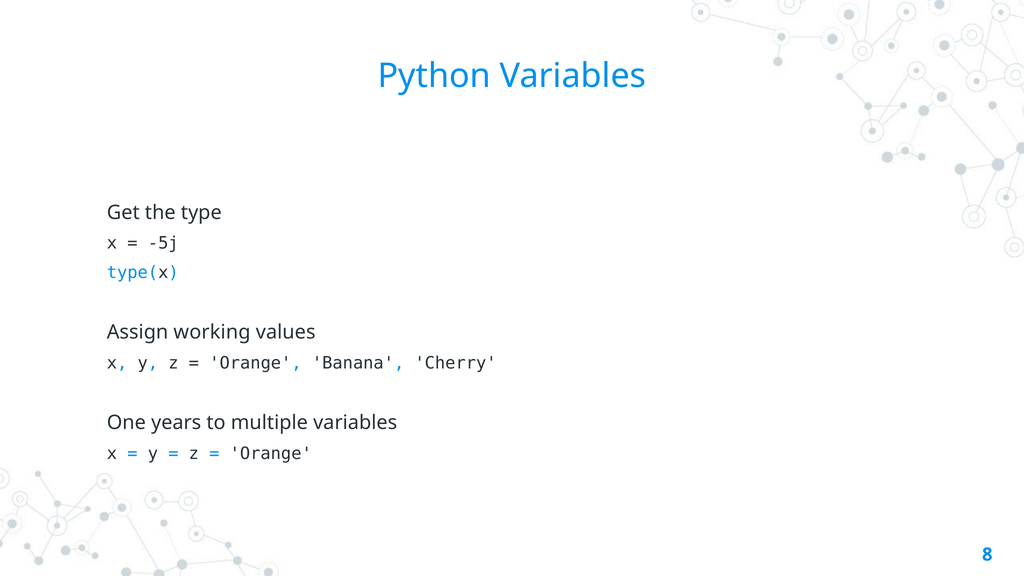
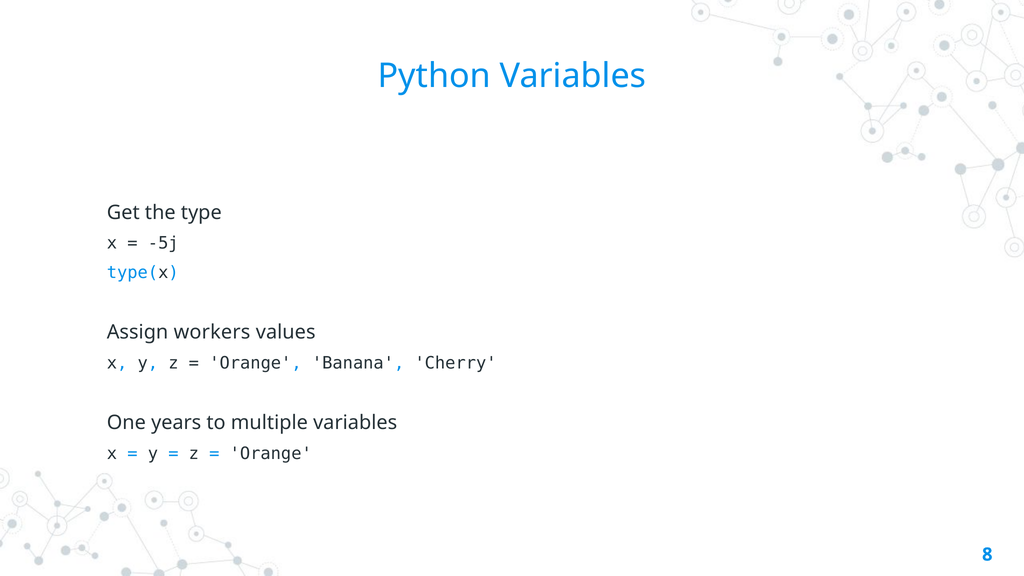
working: working -> workers
